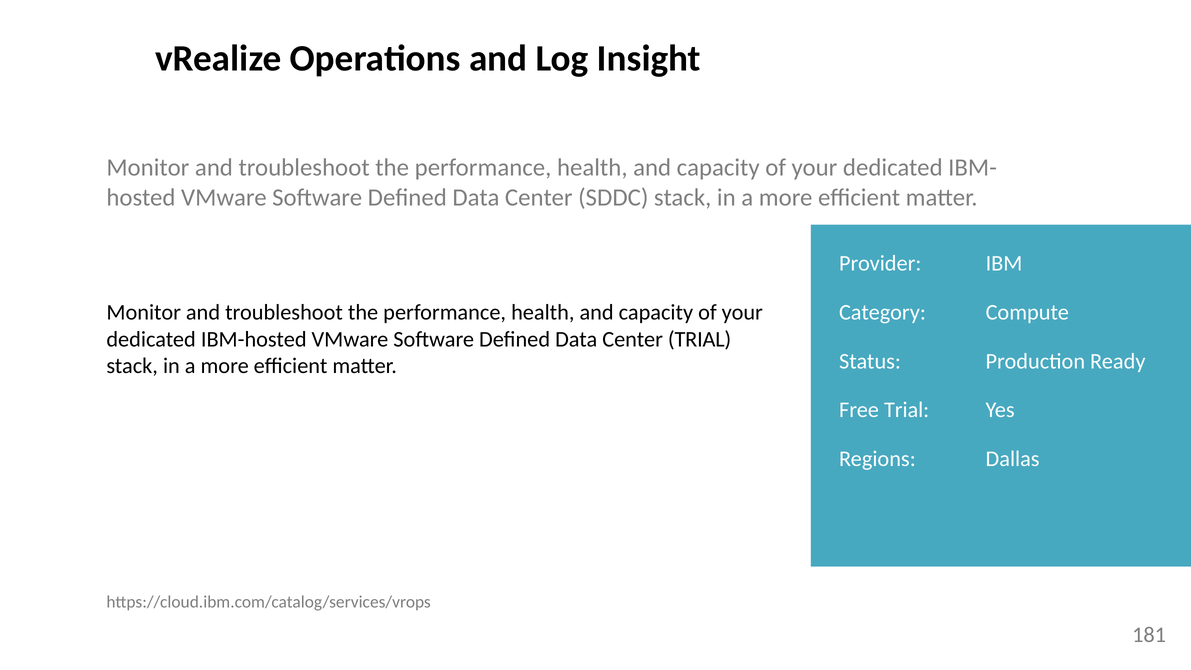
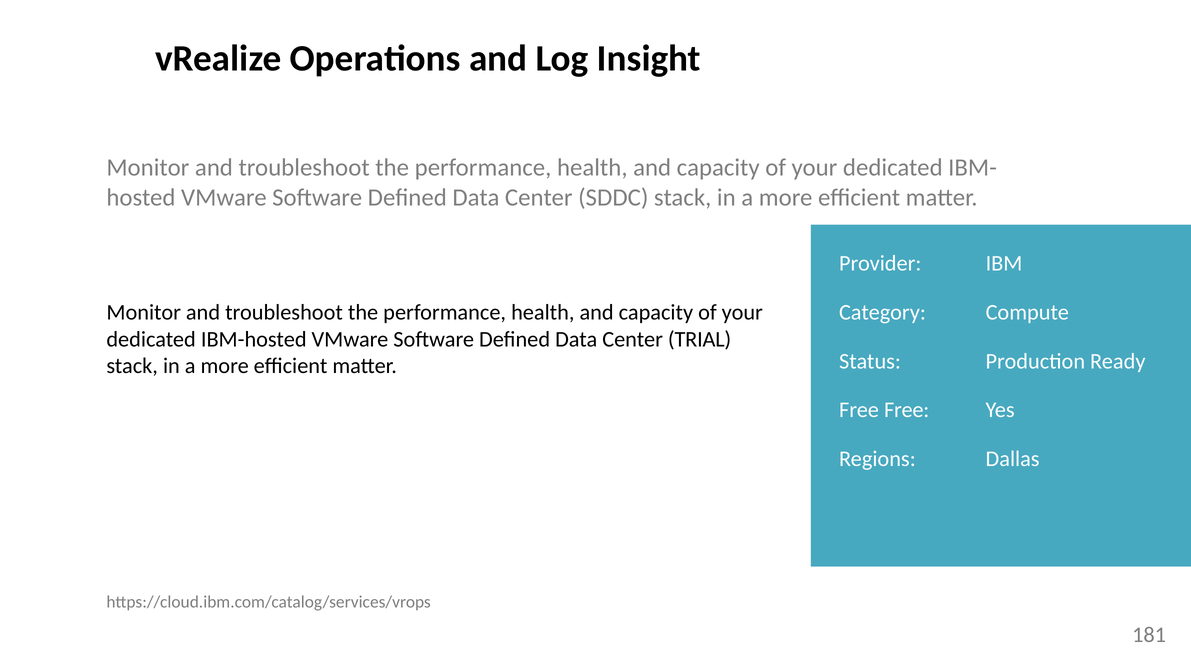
Free Trial: Trial -> Free
